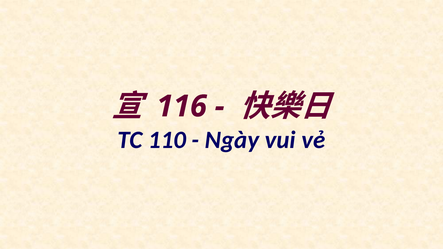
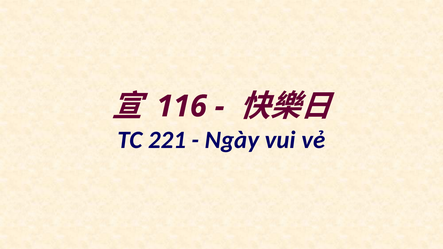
110: 110 -> 221
